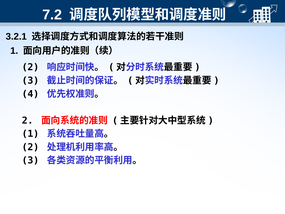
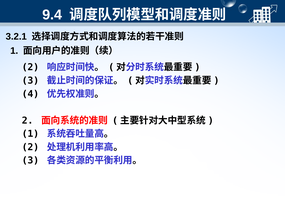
7.2: 7.2 -> 9.4
